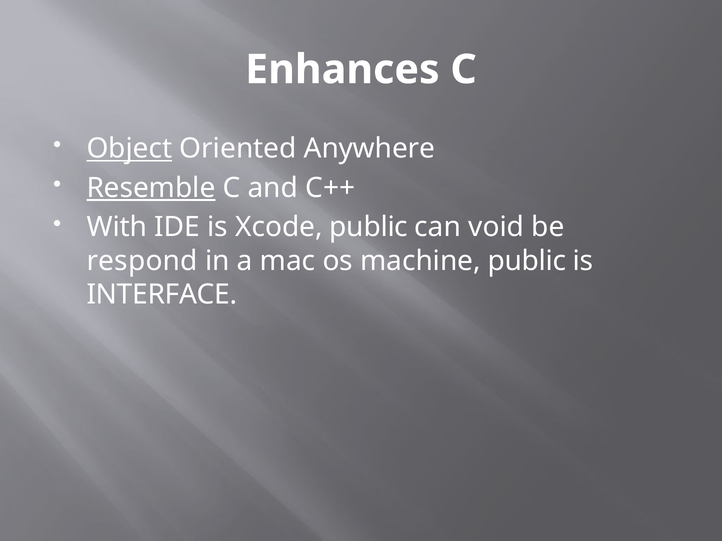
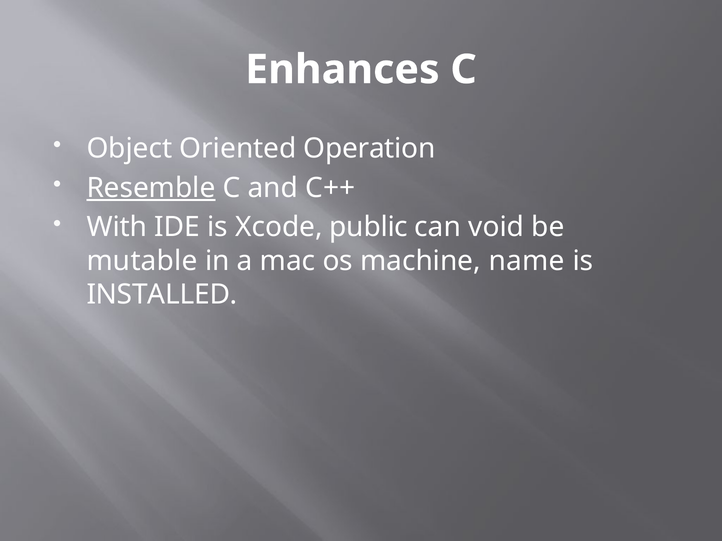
Object underline: present -> none
Anywhere: Anywhere -> Operation
respond: respond -> mutable
machine public: public -> name
INTERFACE: INTERFACE -> INSTALLED
